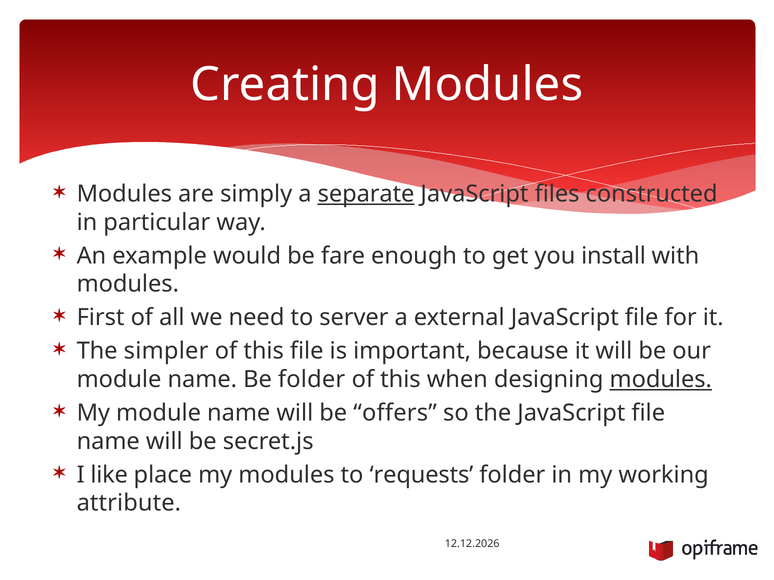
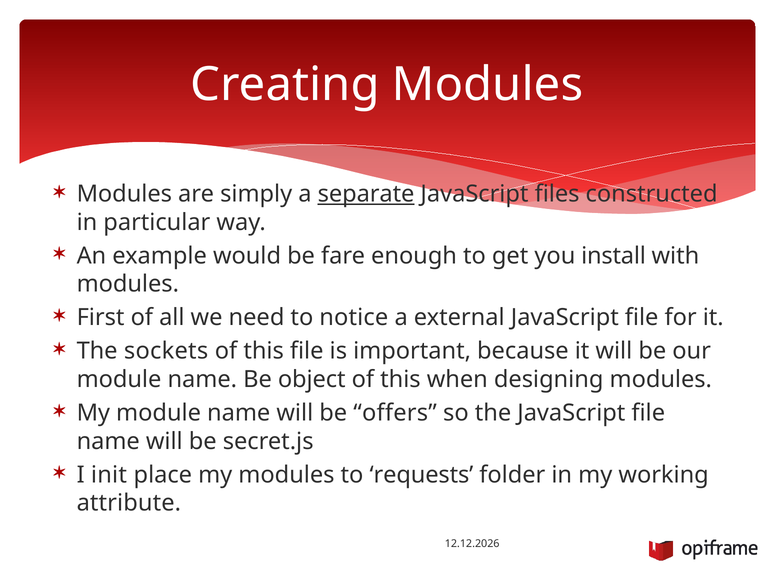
server: server -> notice
simpler: simpler -> sockets
Be folder: folder -> object
modules at (661, 380) underline: present -> none
like: like -> init
